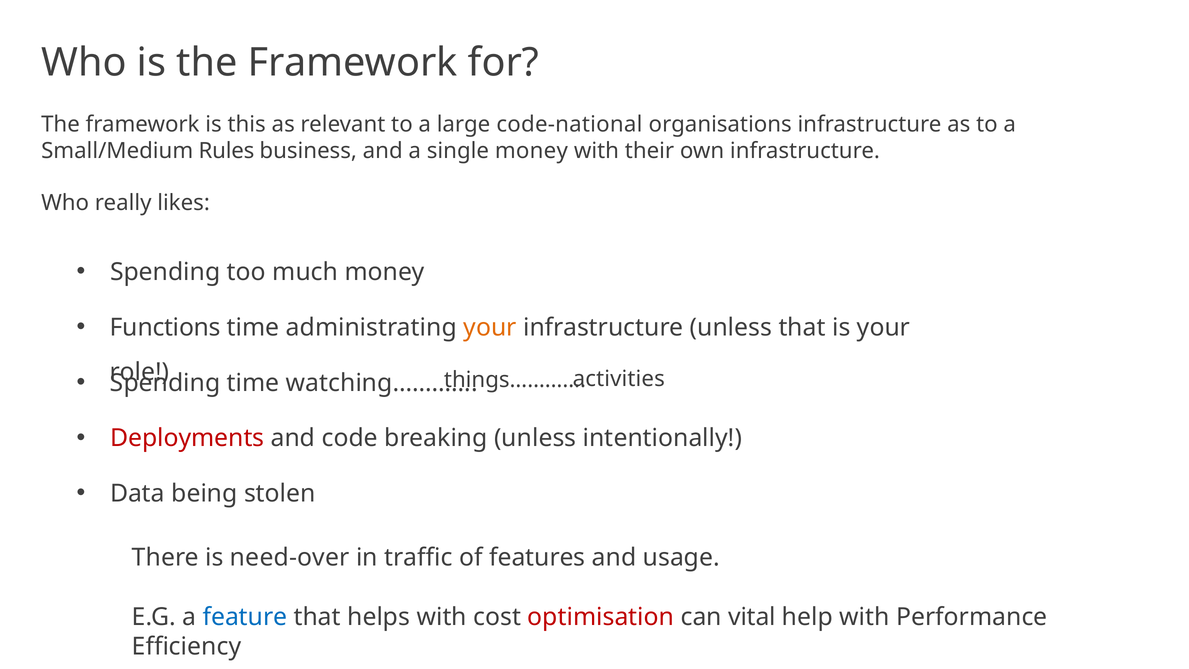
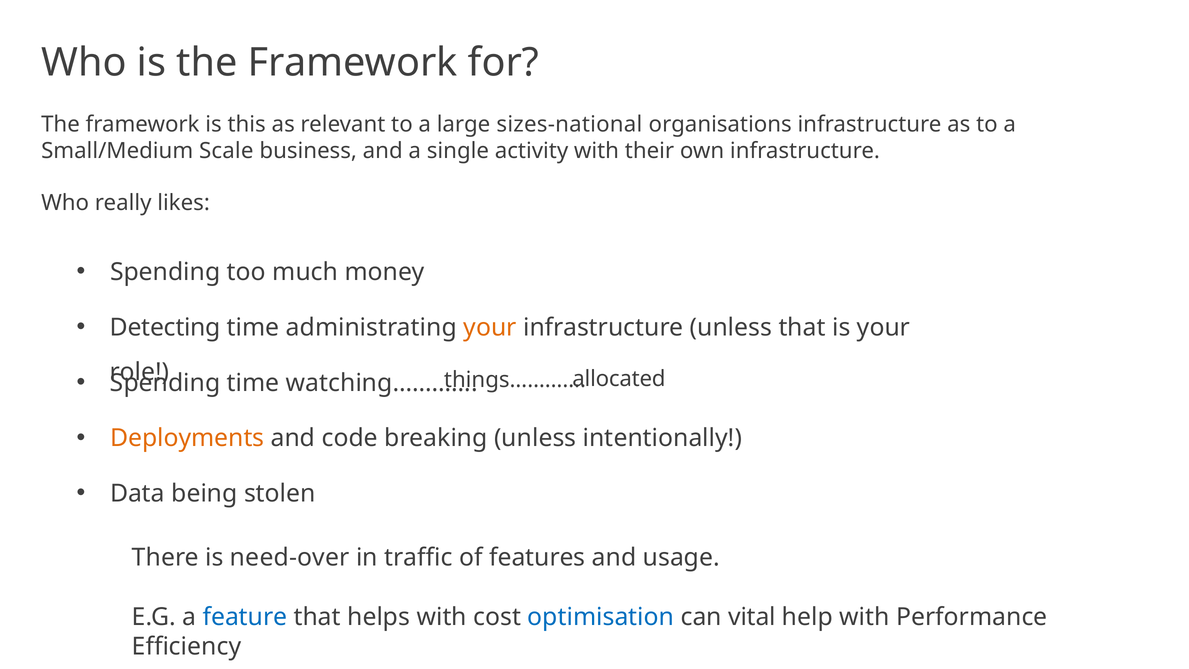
code-national: code-national -> sizes-national
Rules: Rules -> Scale
single money: money -> activity
Functions: Functions -> Detecting
activities: activities -> allocated
Deployments colour: red -> orange
optimisation colour: red -> blue
